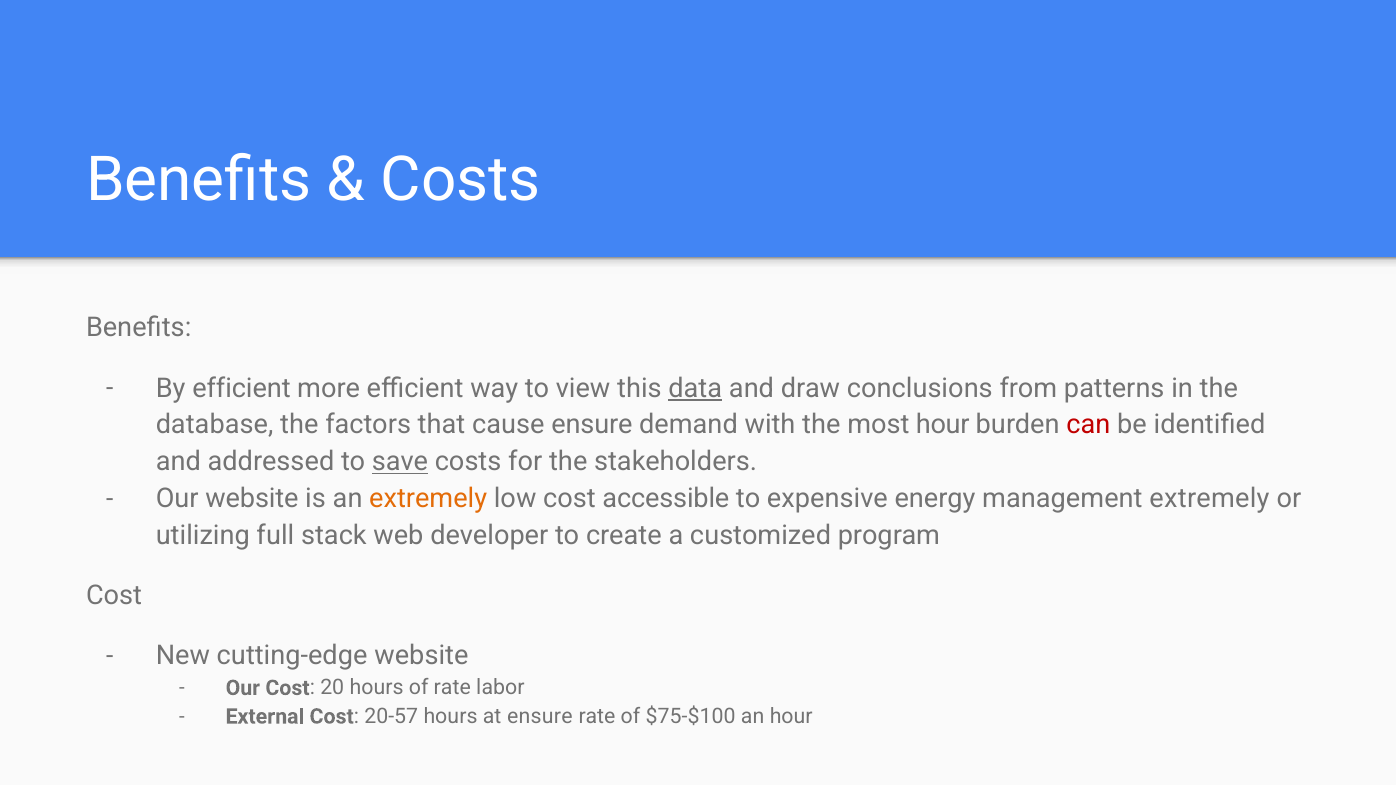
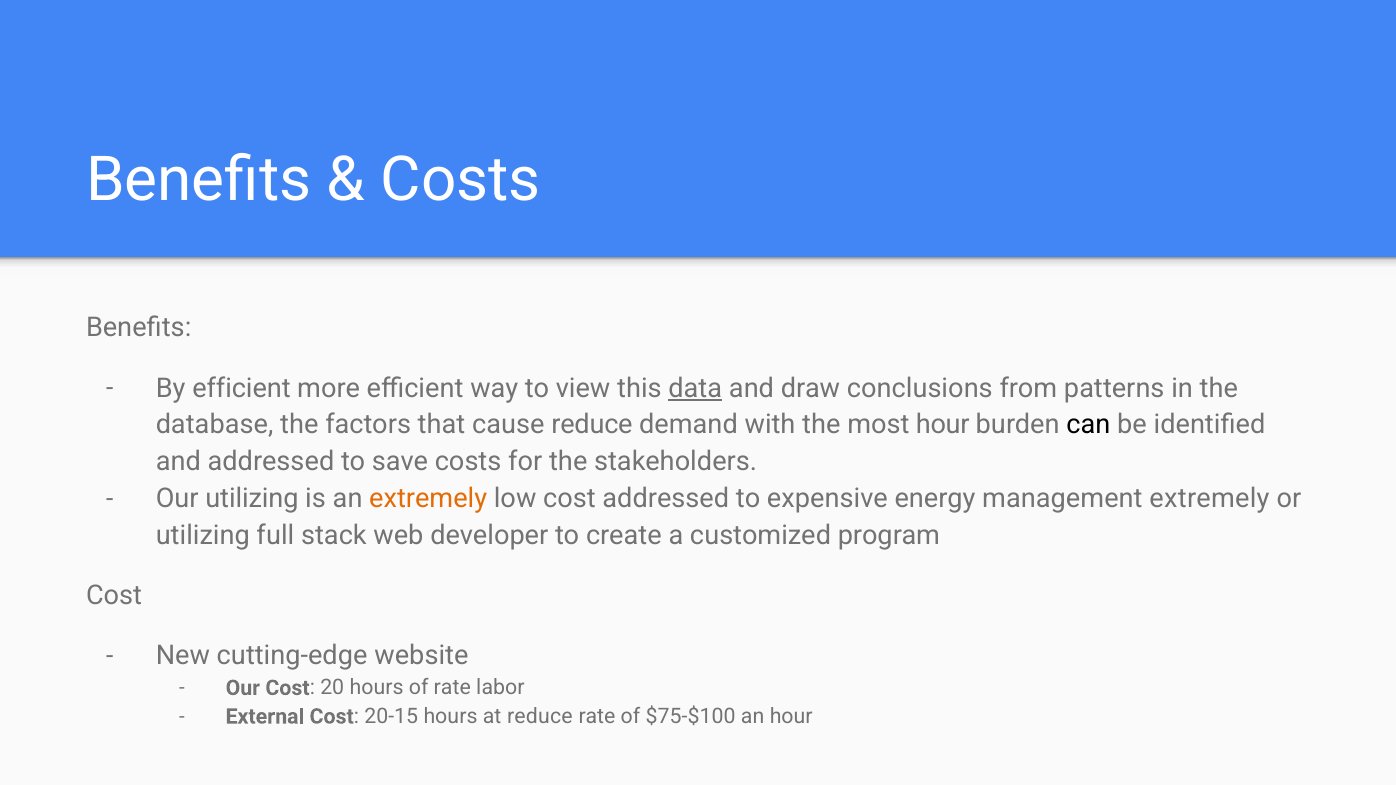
cause ensure: ensure -> reduce
can colour: red -> black
save underline: present -> none
Our website: website -> utilizing
cost accessible: accessible -> addressed
20-57: 20-57 -> 20-15
at ensure: ensure -> reduce
